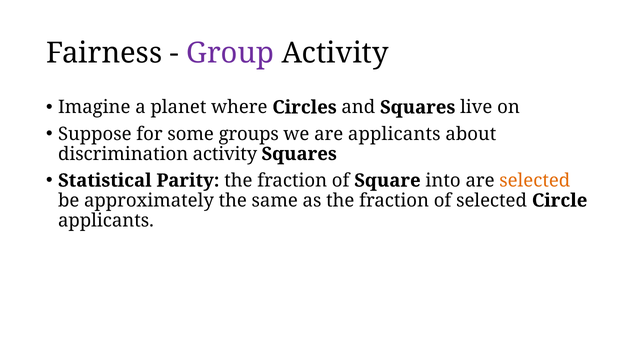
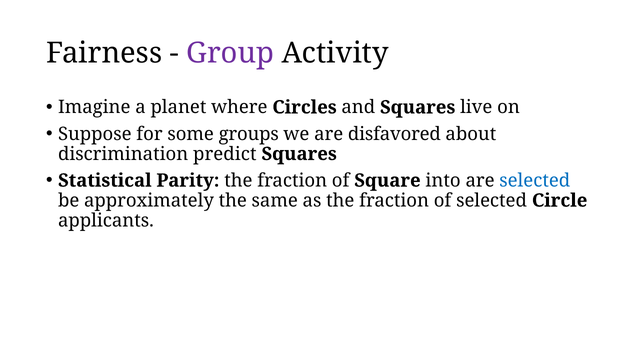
are applicants: applicants -> disfavored
discrimination activity: activity -> predict
selected at (535, 181) colour: orange -> blue
